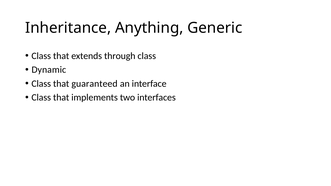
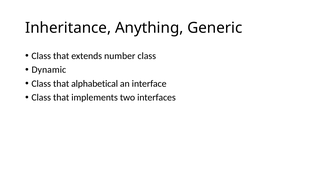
through: through -> number
guaranteed: guaranteed -> alphabetical
